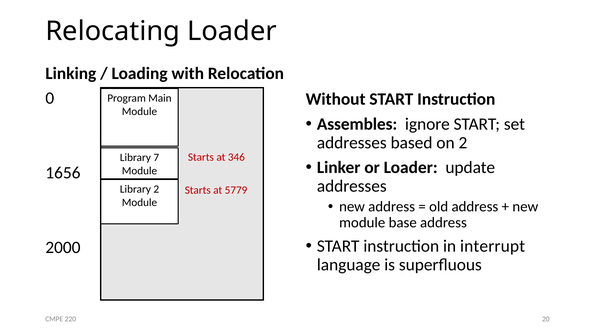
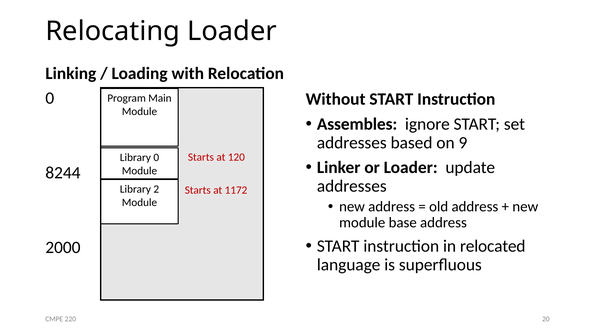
on 2: 2 -> 9
346: 346 -> 120
Library 7: 7 -> 0
1656: 1656 -> 8244
5779: 5779 -> 1172
interrupt: interrupt -> relocated
